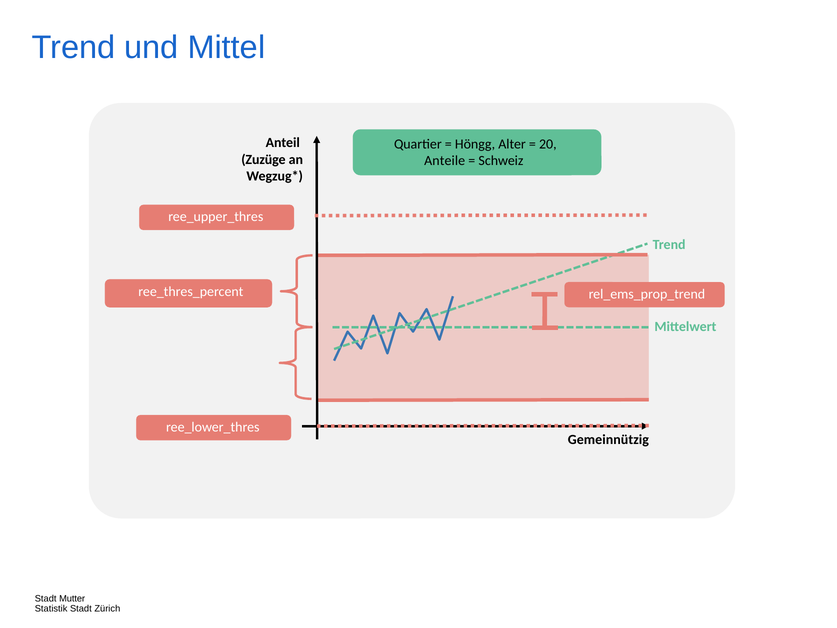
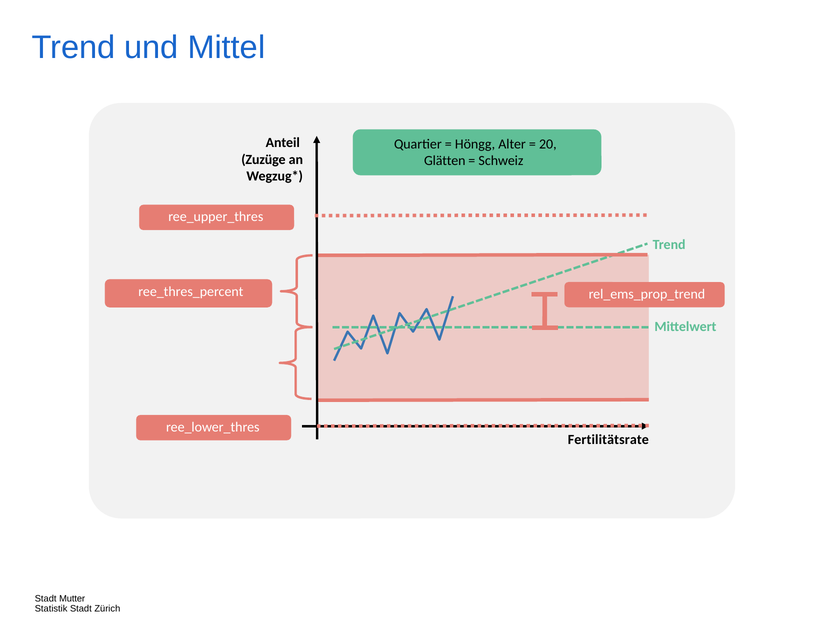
Anteile: Anteile -> Glätten
Gemeinnützig: Gemeinnützig -> Fertilitätsrate
